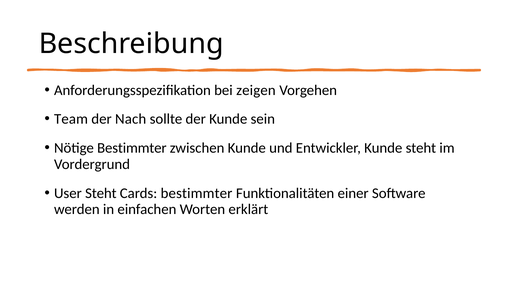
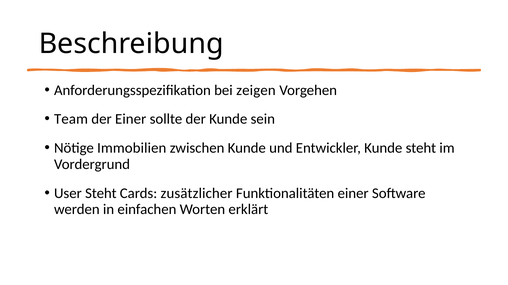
der Nach: Nach -> Einer
Nötige Bestimmter: Bestimmter -> Immobilien
Cards bestimmter: bestimmter -> zusätzlicher
